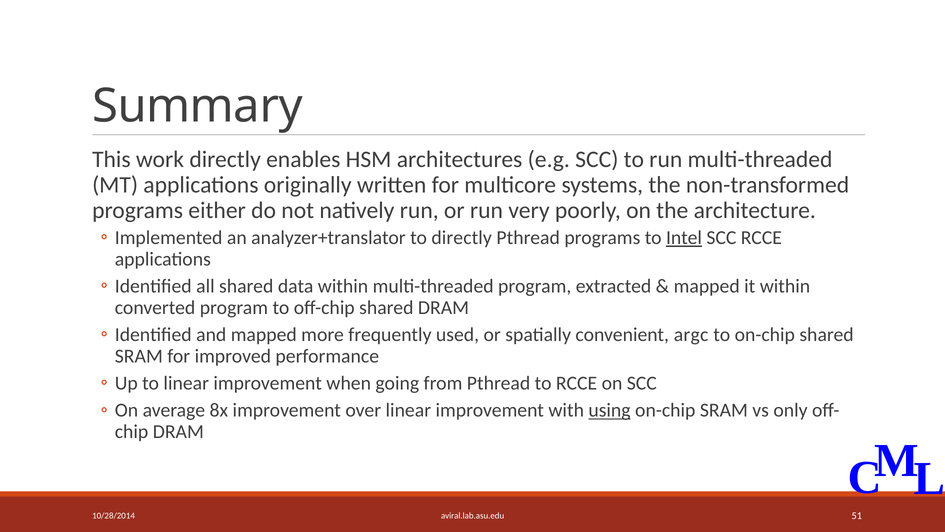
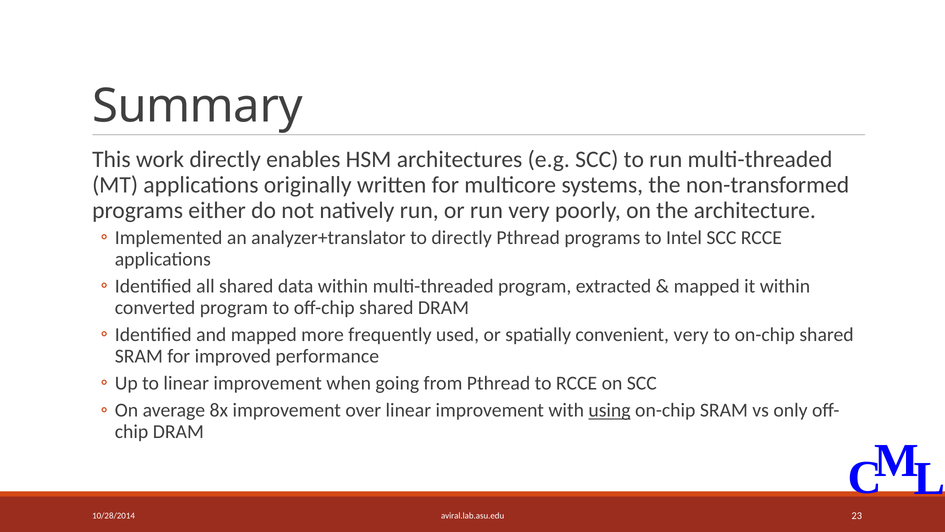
Intel underline: present -> none
convenient argc: argc -> very
51: 51 -> 23
